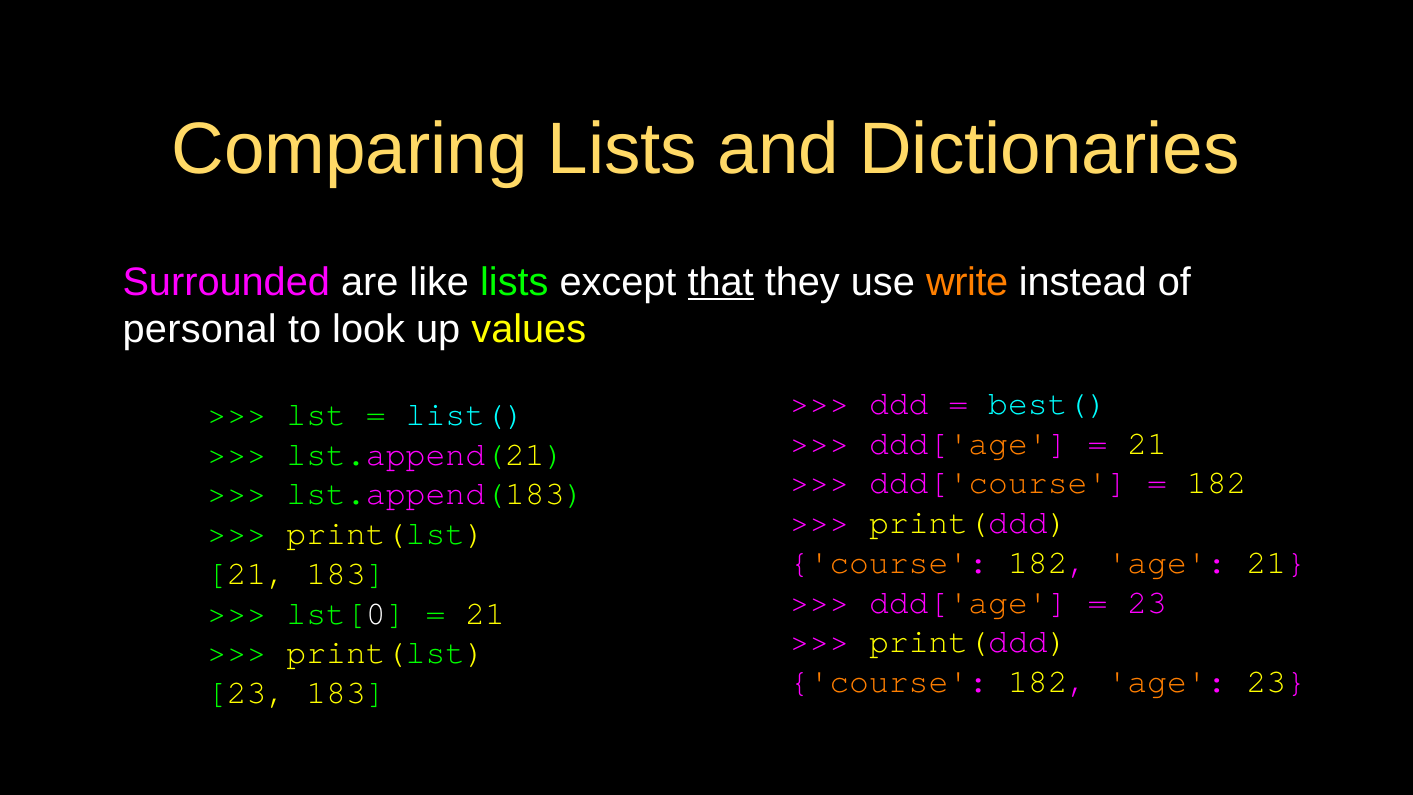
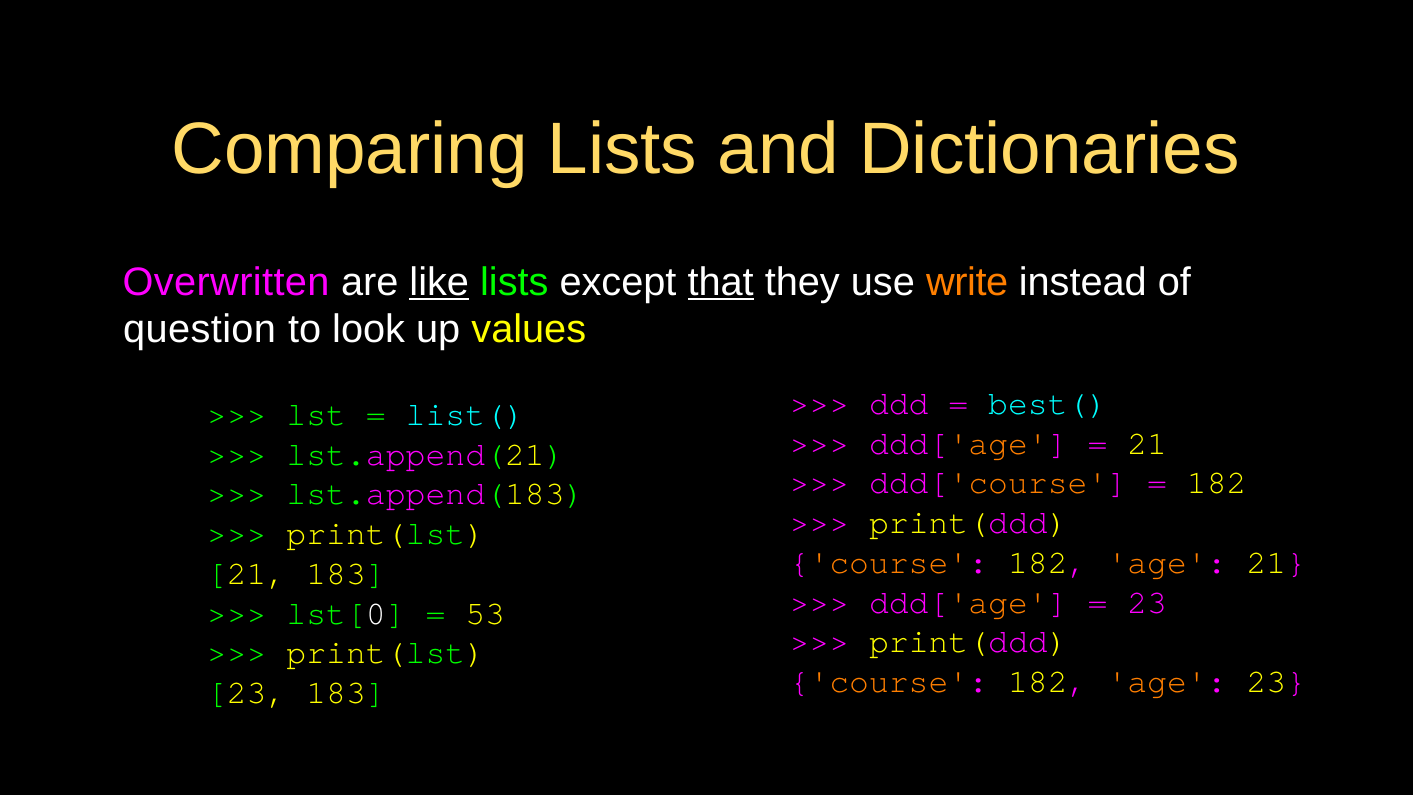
Surrounded: Surrounded -> Overwritten
like underline: none -> present
personal: personal -> question
21 at (485, 613): 21 -> 53
